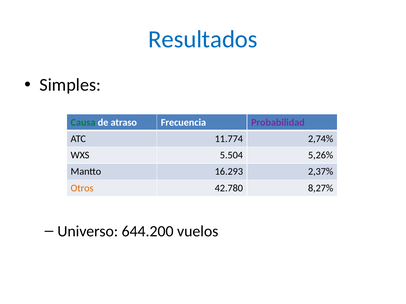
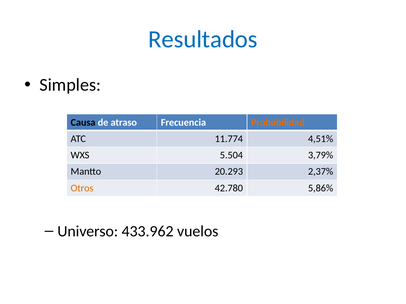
Causa colour: green -> black
Probabilidad colour: purple -> orange
2,74%: 2,74% -> 4,51%
5,26%: 5,26% -> 3,79%
16.293: 16.293 -> 20.293
8,27%: 8,27% -> 5,86%
644.200: 644.200 -> 433.962
